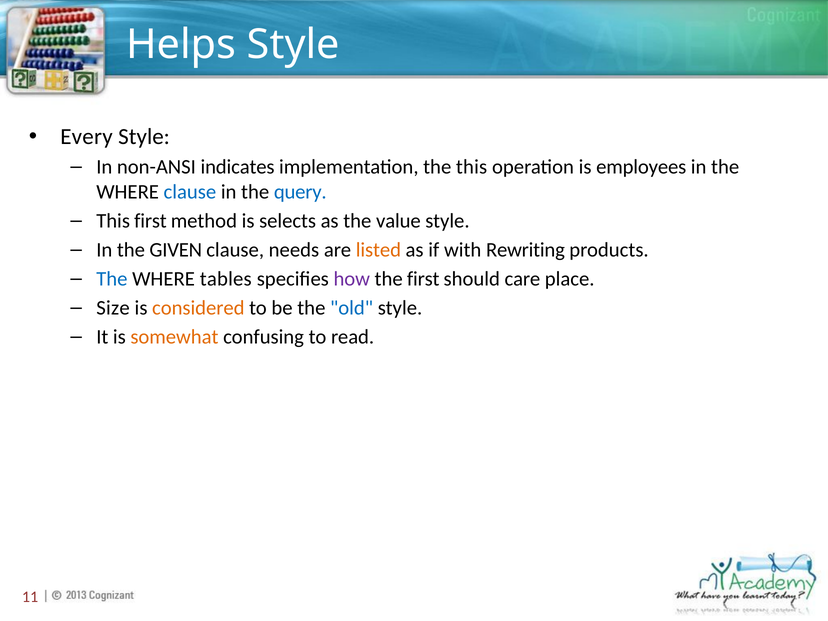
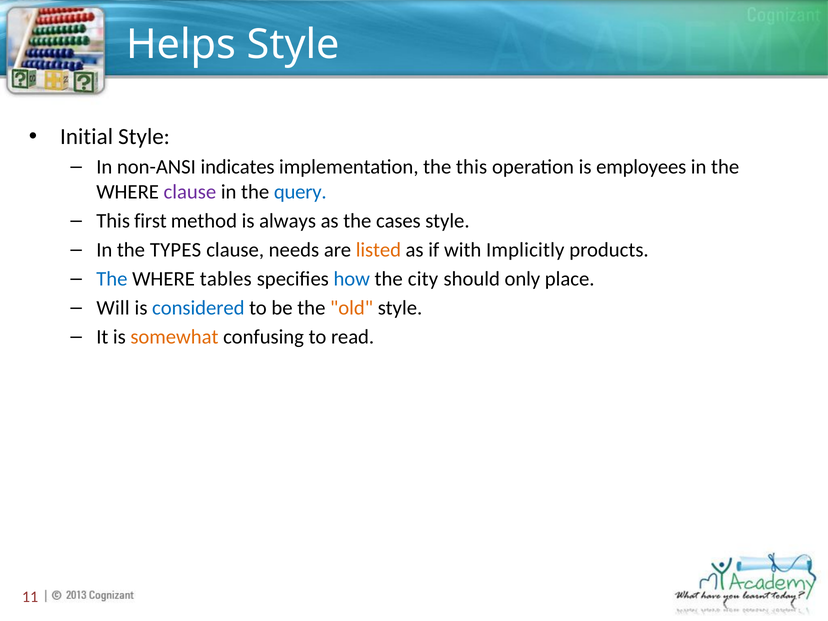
Every: Every -> Initial
clause at (190, 192) colour: blue -> purple
selects: selects -> always
value: value -> cases
GIVEN: GIVEN -> TYPES
Rewriting: Rewriting -> Implicitly
how colour: purple -> blue
the first: first -> city
care: care -> only
Size: Size -> Will
considered colour: orange -> blue
old colour: blue -> orange
